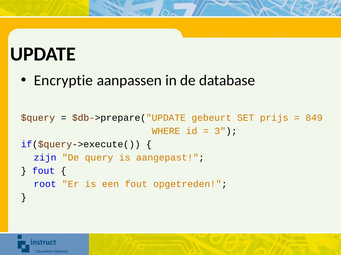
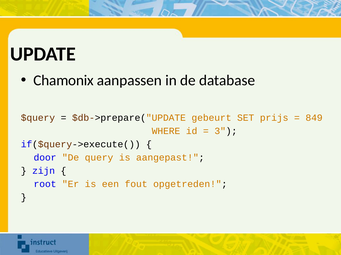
Encryptie: Encryptie -> Chamonix
zijn: zijn -> door
fout at (44, 171): fout -> zijn
